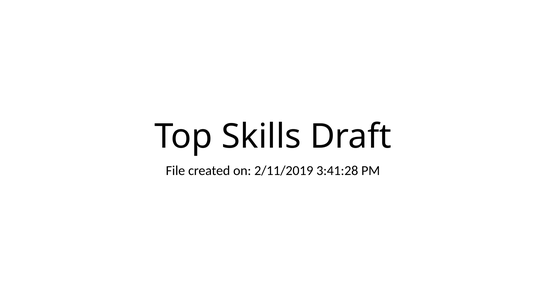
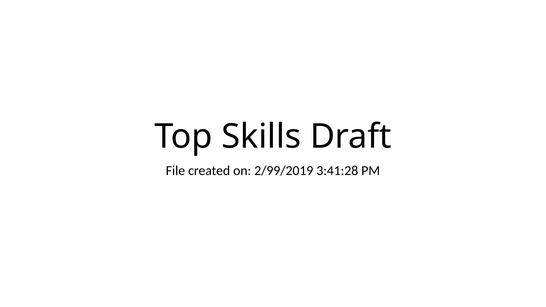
2/11/2019: 2/11/2019 -> 2/99/2019
